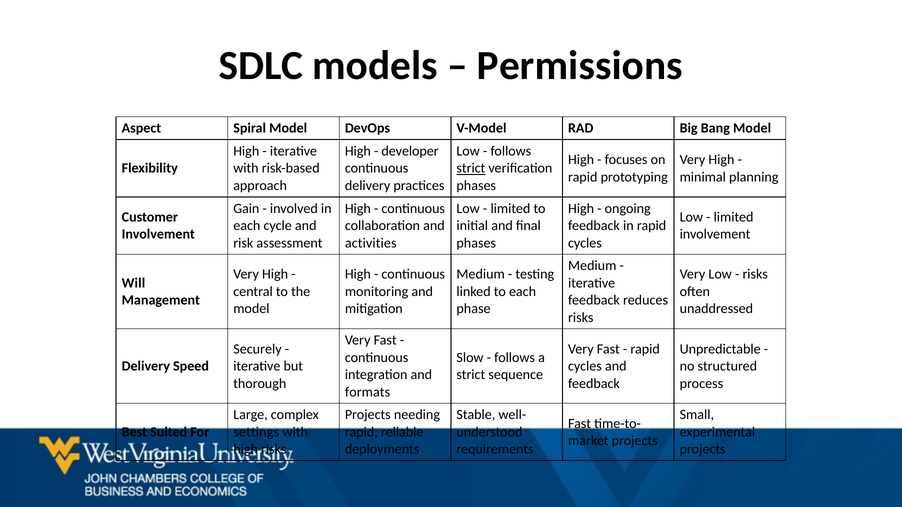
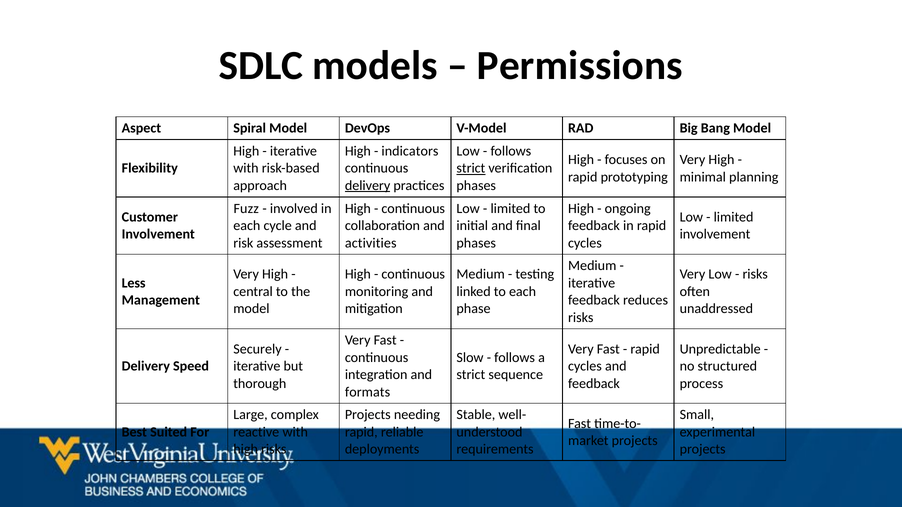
developer: developer -> indicators
delivery at (368, 186) underline: none -> present
Gain: Gain -> Fuzz
Will: Will -> Less
settings: settings -> reactive
